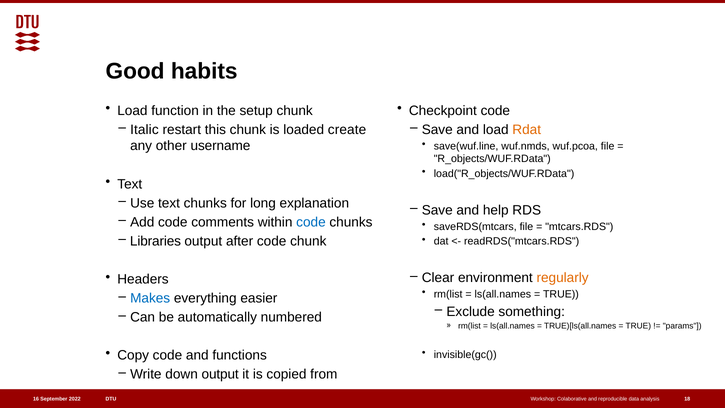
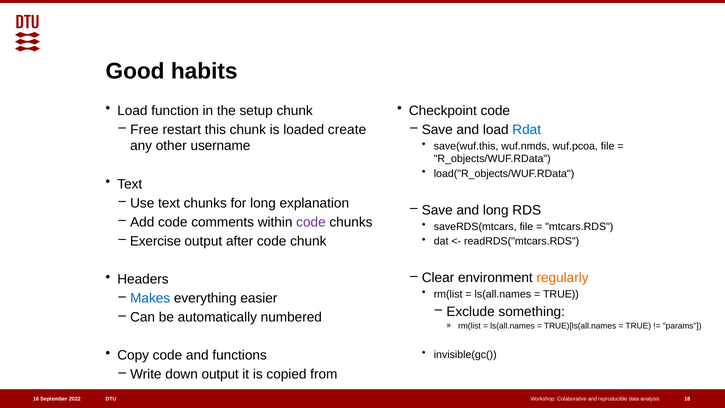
Italic: Italic -> Free
Rdat colour: orange -> blue
save(wuf.line: save(wuf.line -> save(wuf.this
and help: help -> long
code at (311, 222) colour: blue -> purple
Libraries: Libraries -> Exercise
